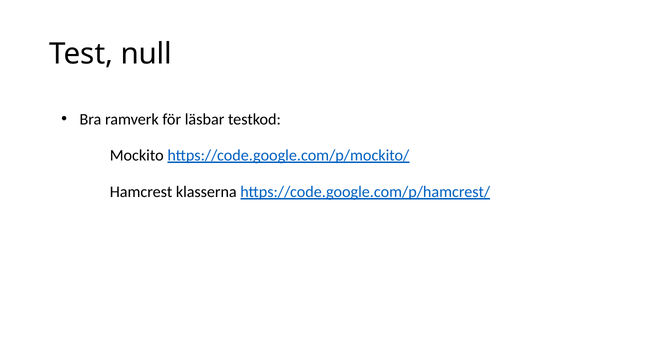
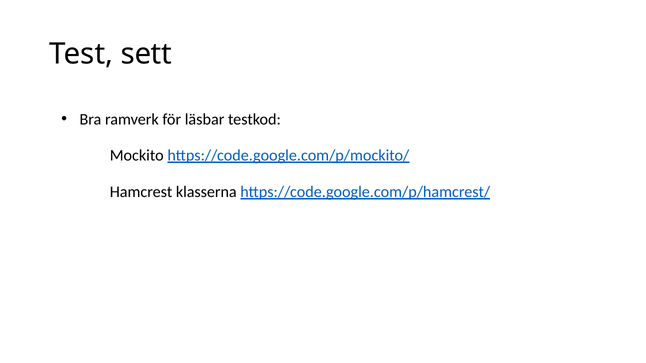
null: null -> sett
